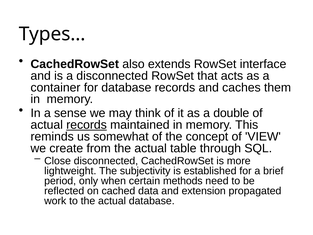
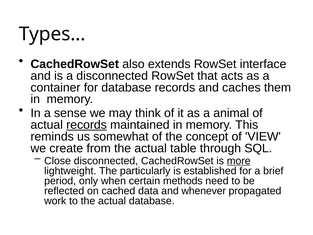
double: double -> animal
more underline: none -> present
subjectivity: subjectivity -> particularly
extension: extension -> whenever
